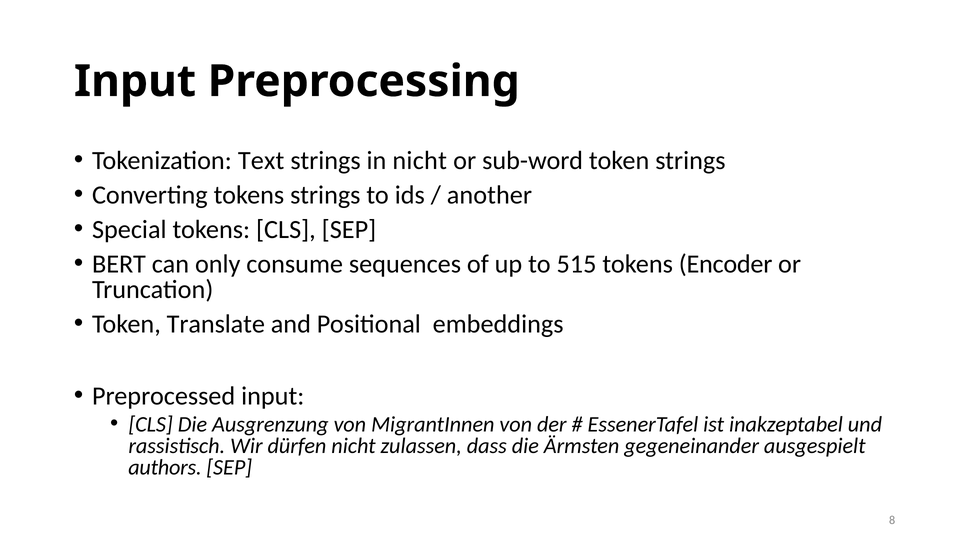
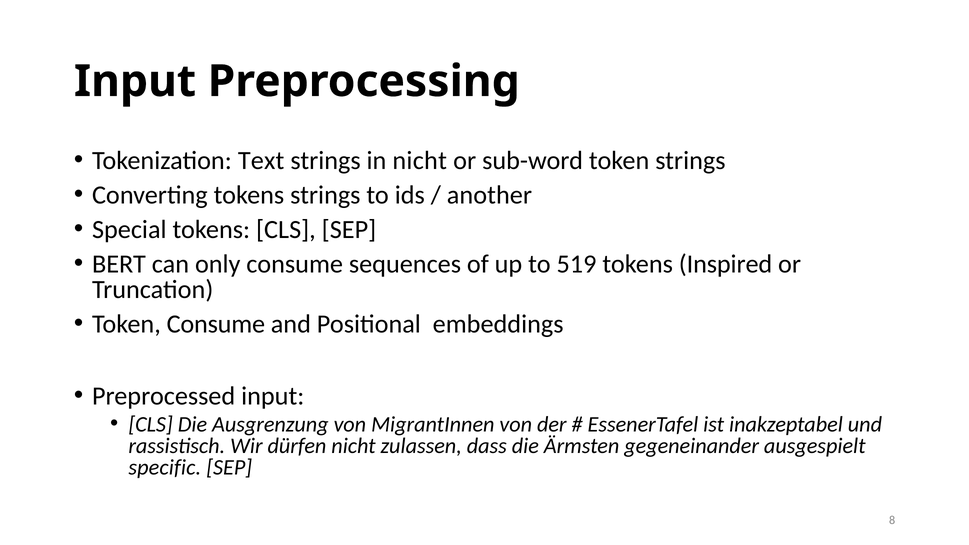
515: 515 -> 519
Encoder: Encoder -> Inspired
Token Translate: Translate -> Consume
authors: authors -> specific
